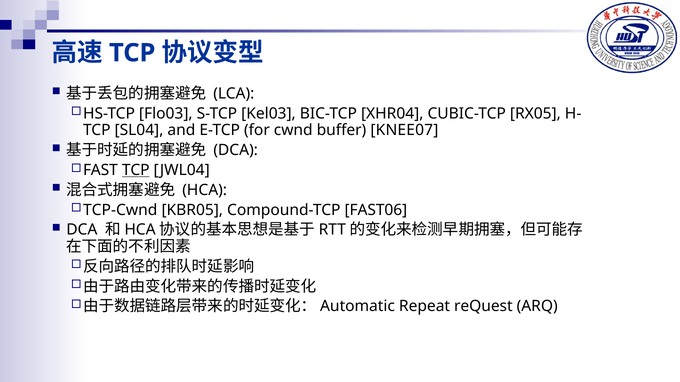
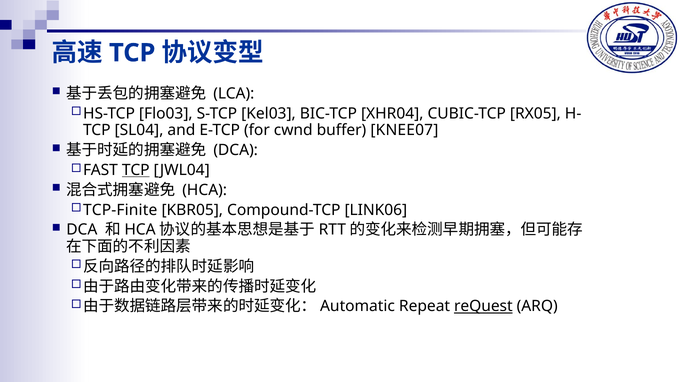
TCP-Cwnd: TCP-Cwnd -> TCP-Finite
FAST06: FAST06 -> LINK06
reQuest underline: none -> present
